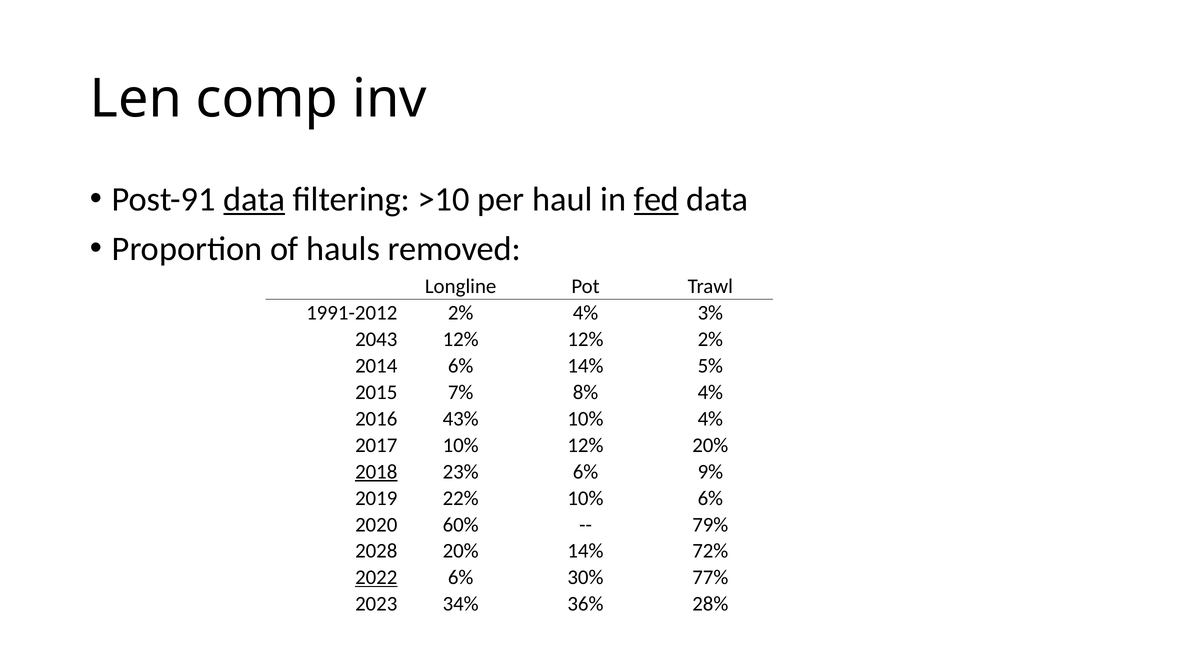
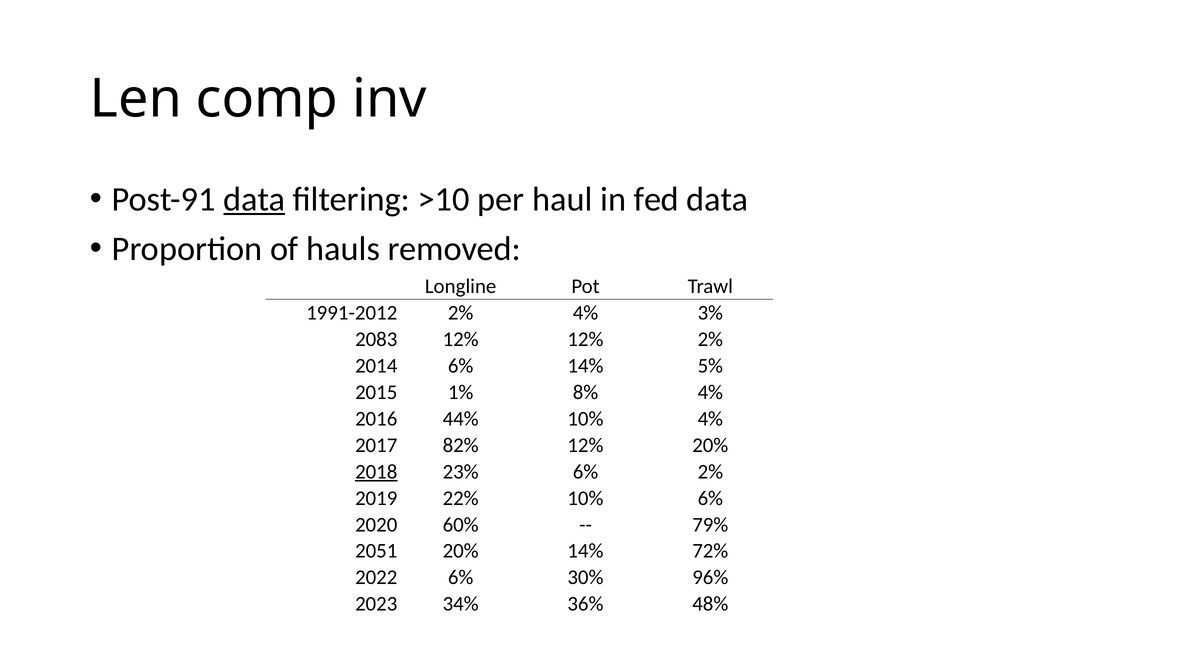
fed underline: present -> none
2043: 2043 -> 2083
7%: 7% -> 1%
43%: 43% -> 44%
2017 10%: 10% -> 82%
6% 9%: 9% -> 2%
2028: 2028 -> 2051
2022 underline: present -> none
77%: 77% -> 96%
28%: 28% -> 48%
